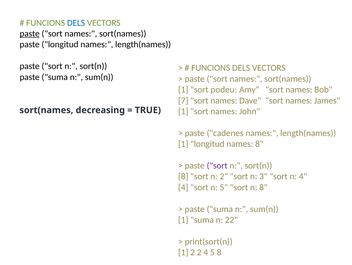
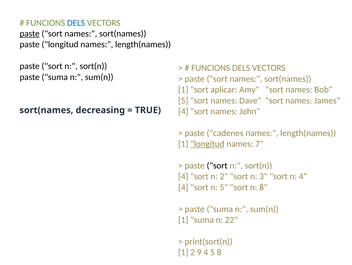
podeu: podeu -> aplicar
7 at (183, 101): 7 -> 5
1 at (183, 112): 1 -> 4
longitud at (207, 144) underline: none -> present
names 8: 8 -> 7
sort at (217, 166) colour: purple -> black
8 at (183, 177): 8 -> 4
2 2: 2 -> 9
